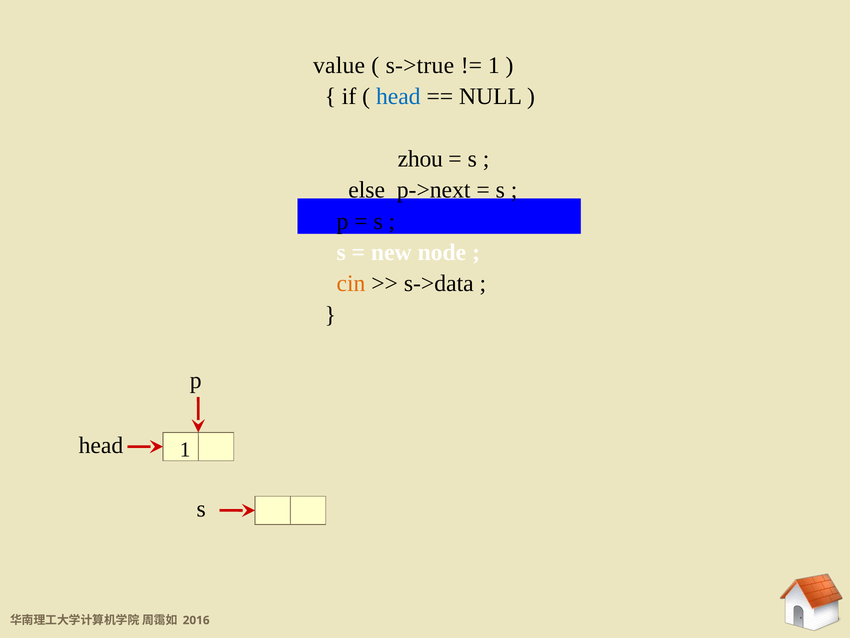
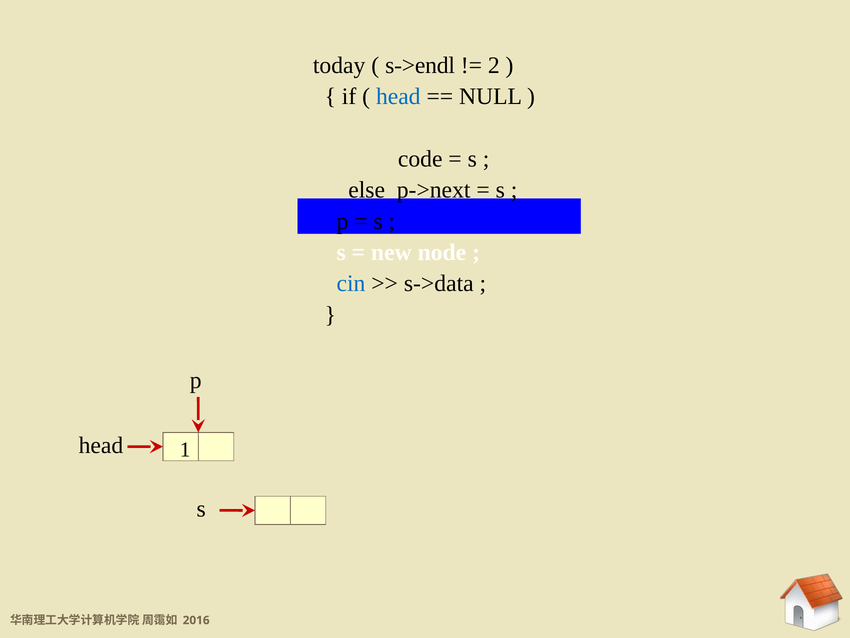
value: value -> today
s->true: s->true -> s->endl
1 at (494, 65): 1 -> 2
zhou: zhou -> code
cin colour: orange -> blue
